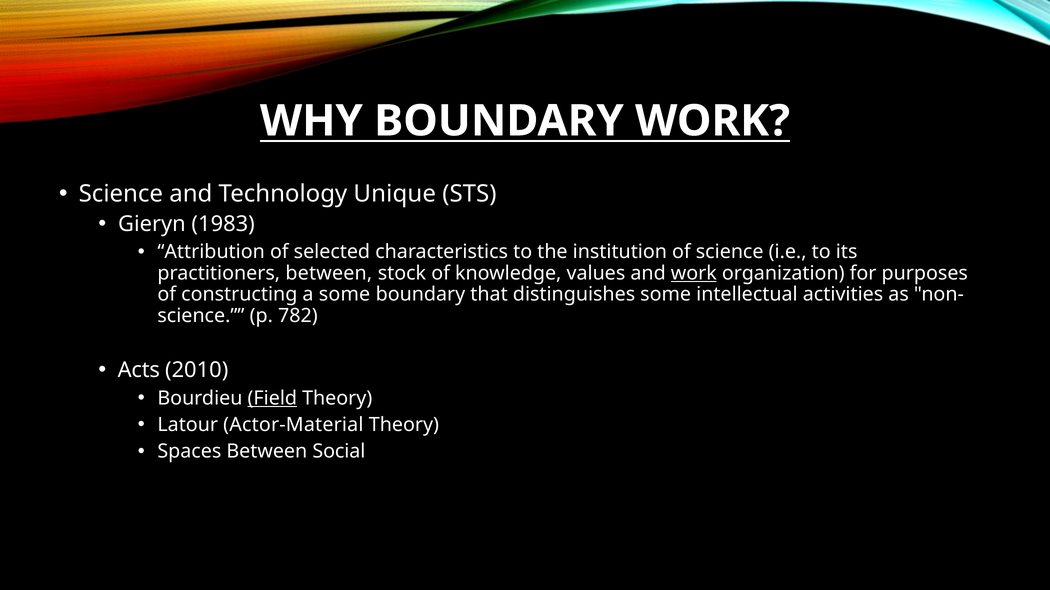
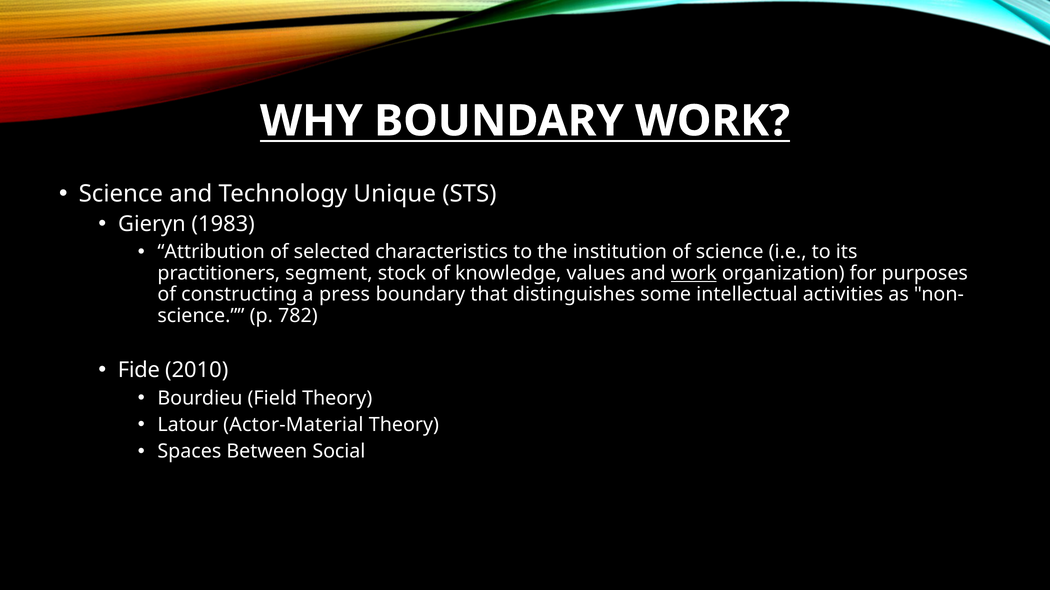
practitioners between: between -> segment
a some: some -> press
Acts: Acts -> Fide
Field underline: present -> none
